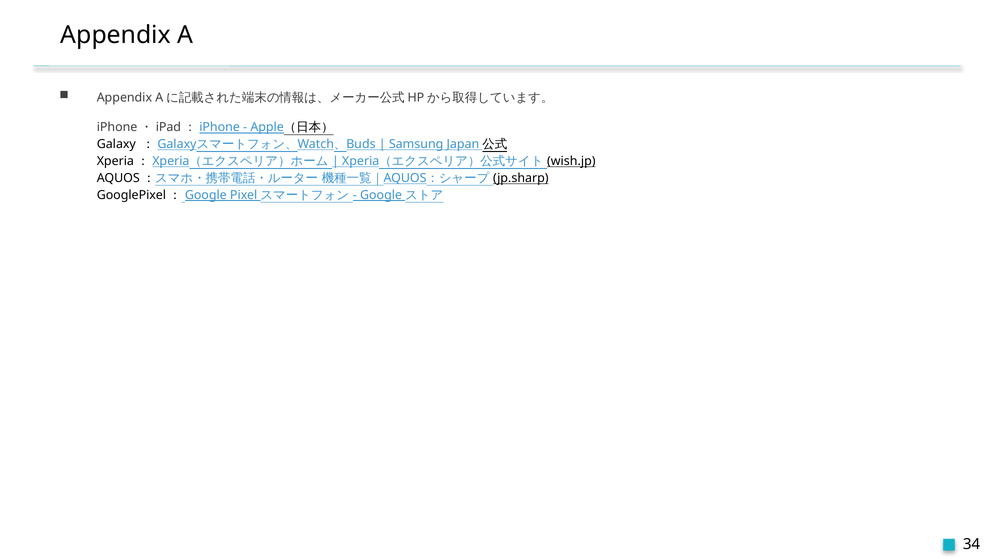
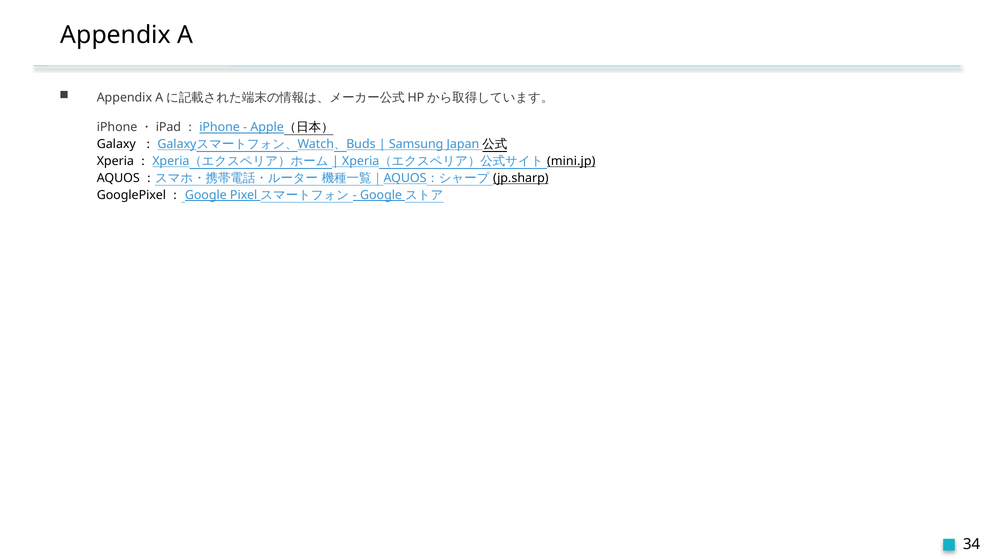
wish.jp: wish.jp -> mini.jp
